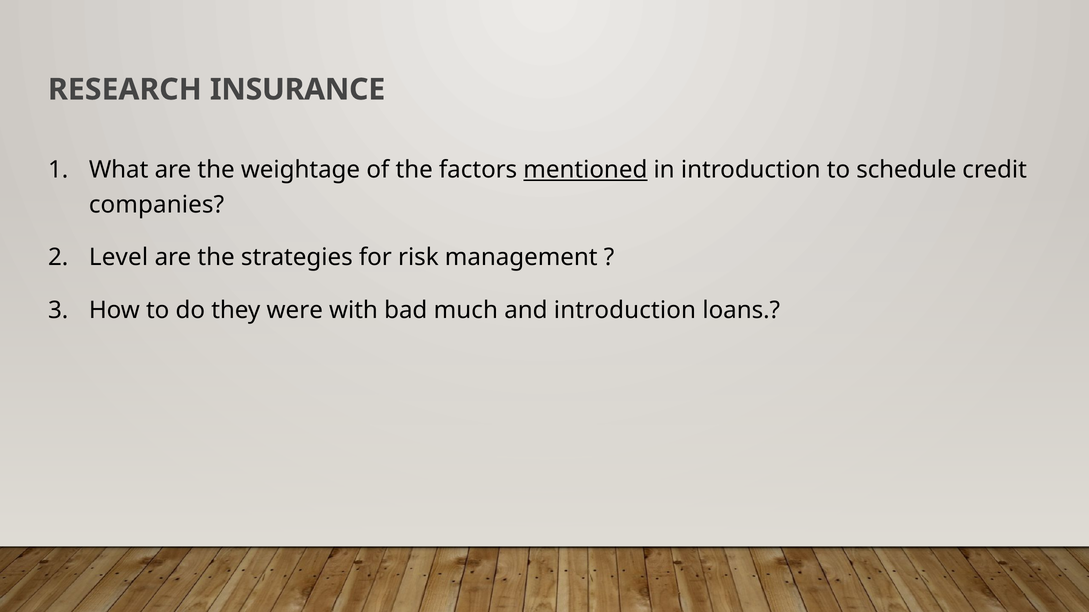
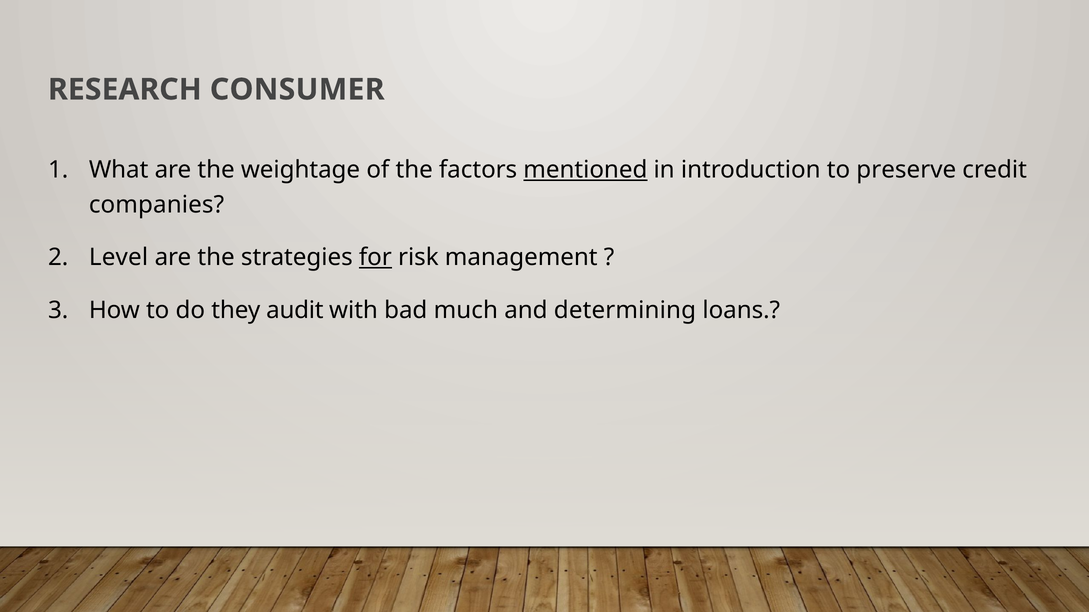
INSURANCE: INSURANCE -> CONSUMER
schedule: schedule -> preserve
for underline: none -> present
were: were -> audit
and introduction: introduction -> determining
